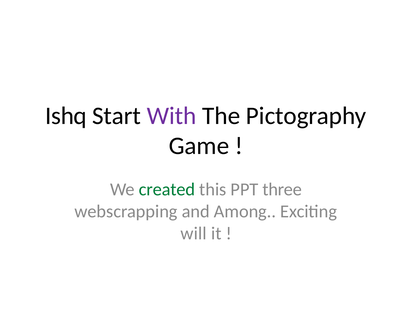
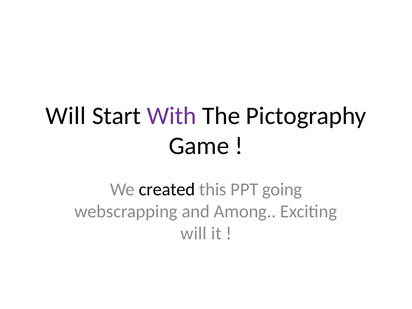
Ishq at (66, 116): Ishq -> Will
created colour: green -> black
three: three -> going
